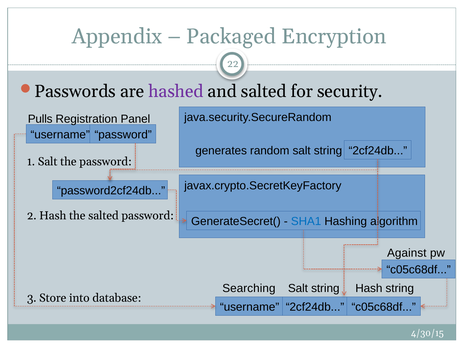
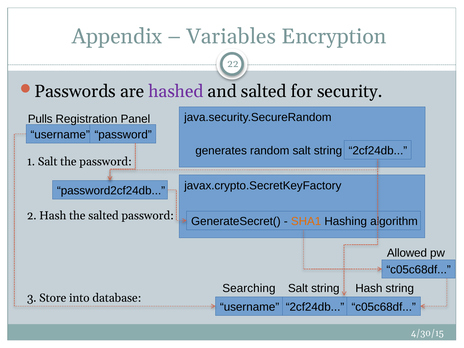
Packaged: Packaged -> Variables
SHA1 colour: blue -> orange
Against: Against -> Allowed
